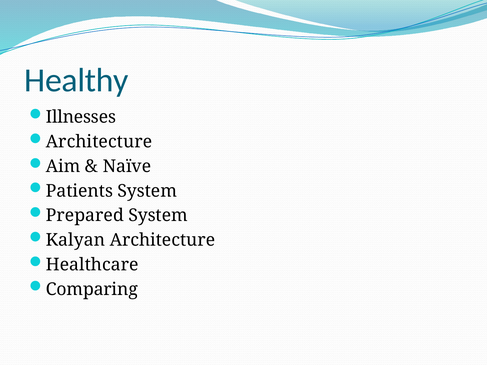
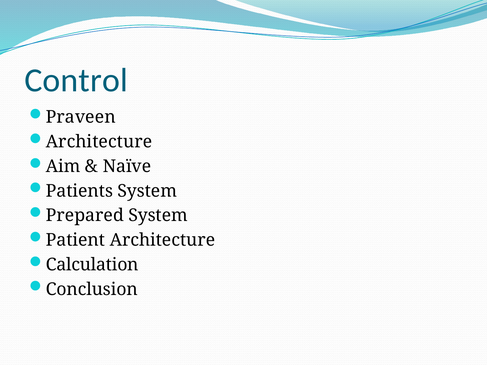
Healthy: Healthy -> Control
Illnesses: Illnesses -> Praveen
Kalyan: Kalyan -> Patient
Healthcare: Healthcare -> Calculation
Comparing: Comparing -> Conclusion
